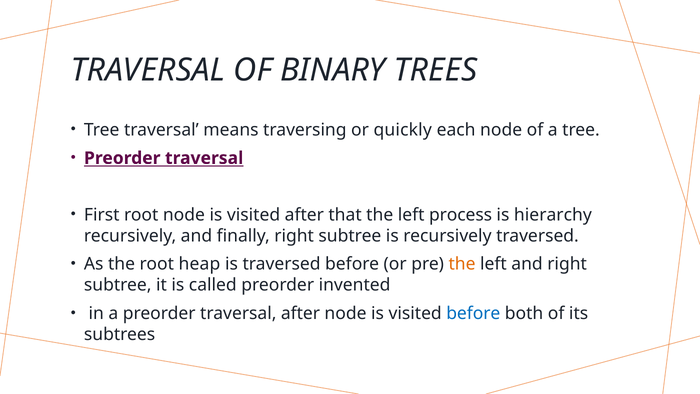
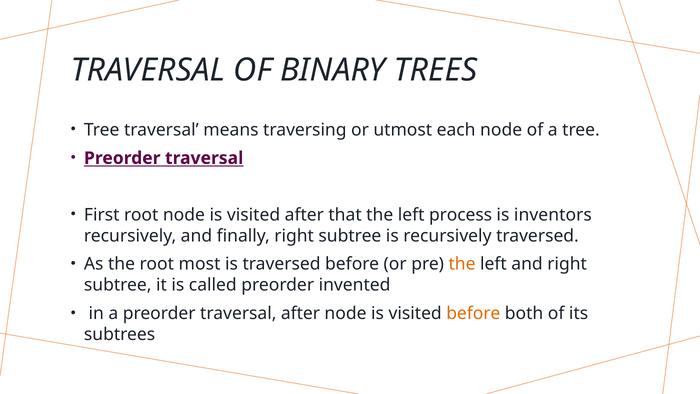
quickly: quickly -> utmost
hierarchy: hierarchy -> inventors
heap: heap -> most
before at (473, 313) colour: blue -> orange
